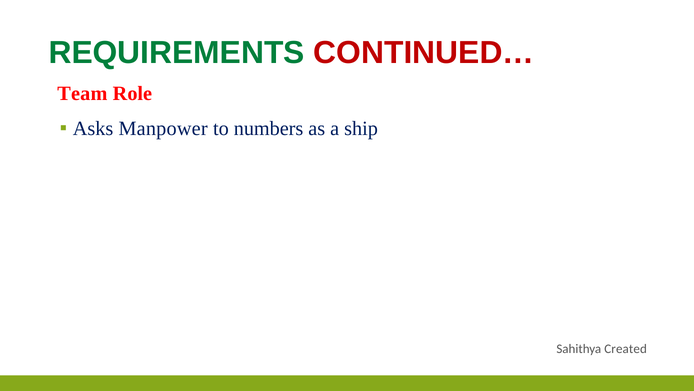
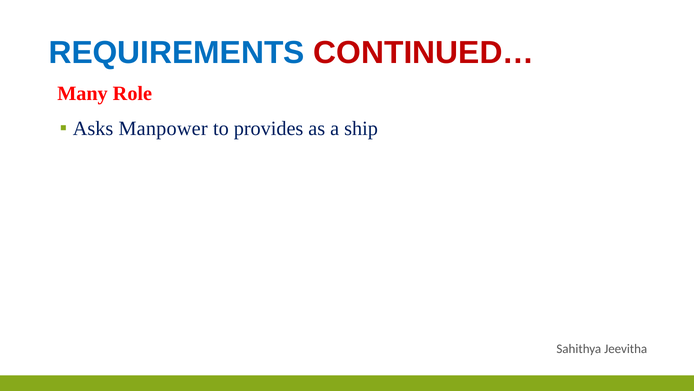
REQUIREMENTS colour: green -> blue
Team: Team -> Many
numbers: numbers -> provides
Created: Created -> Jeevitha
